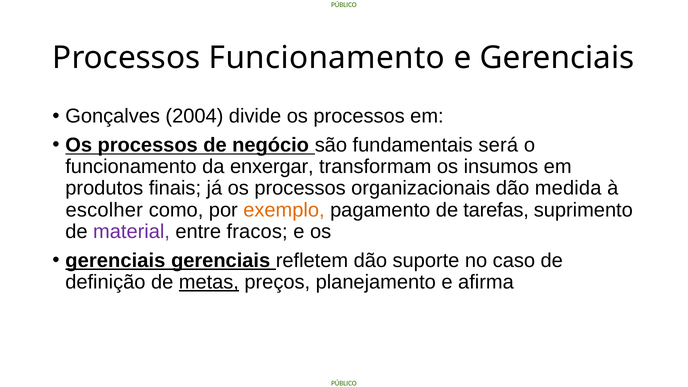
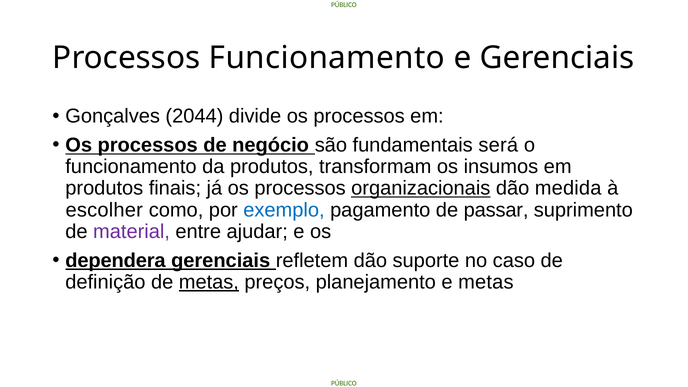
2004: 2004 -> 2044
da enxergar: enxergar -> produtos
organizacionais underline: none -> present
exemplo colour: orange -> blue
tarefas: tarefas -> passar
fracos: fracos -> ajudar
gerenciais at (115, 260): gerenciais -> dependera
e afirma: afirma -> metas
